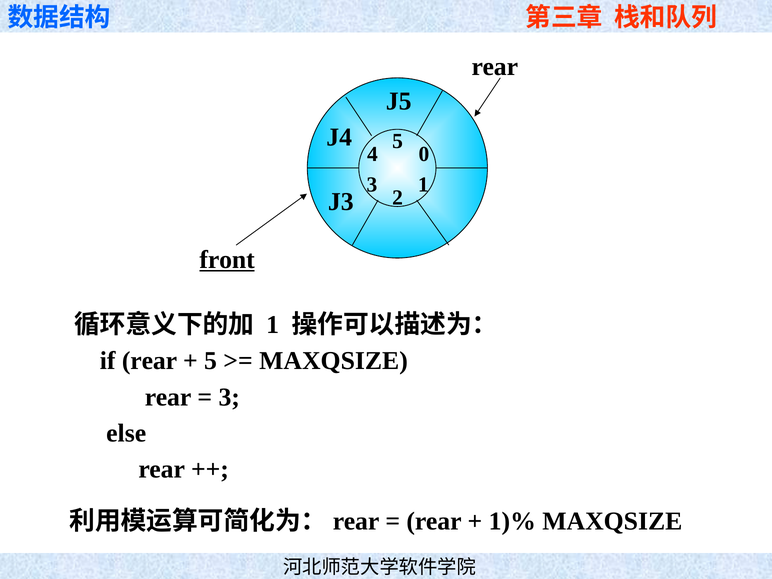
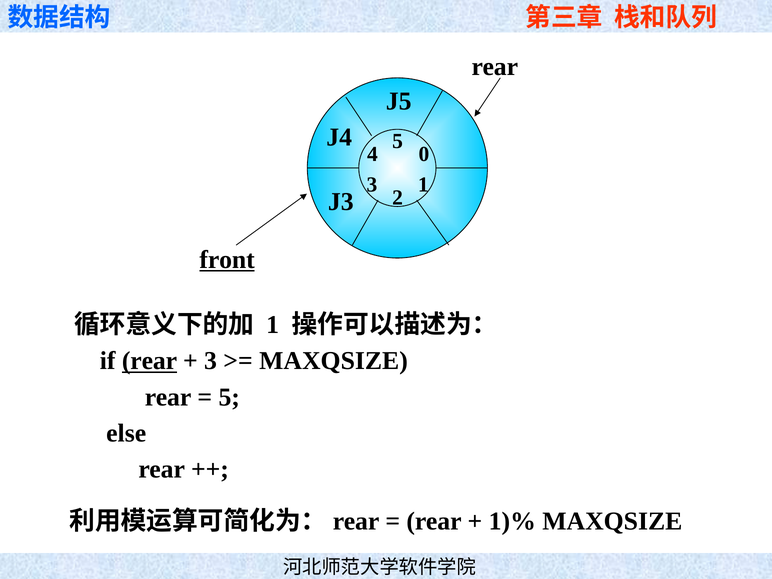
rear at (150, 361) underline: none -> present
5 at (211, 361): 5 -> 3
3 at (229, 397): 3 -> 5
